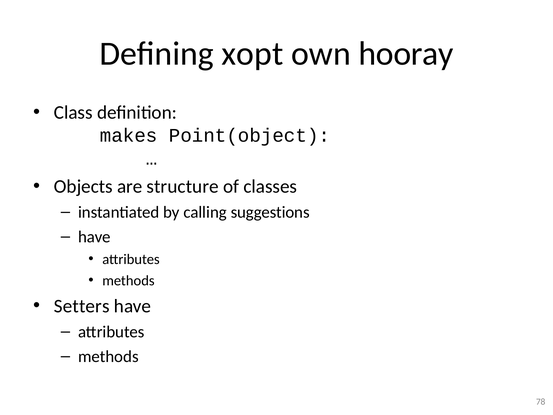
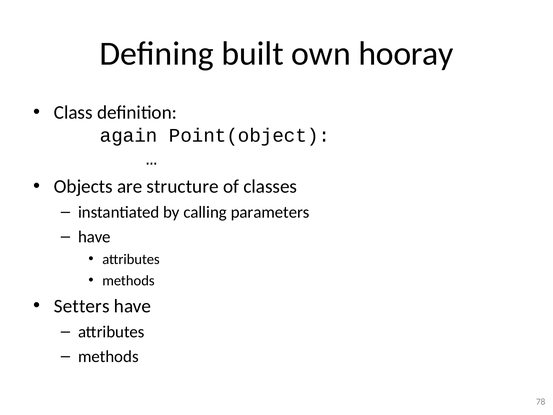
xopt: xopt -> built
makes: makes -> again
suggestions: suggestions -> parameters
